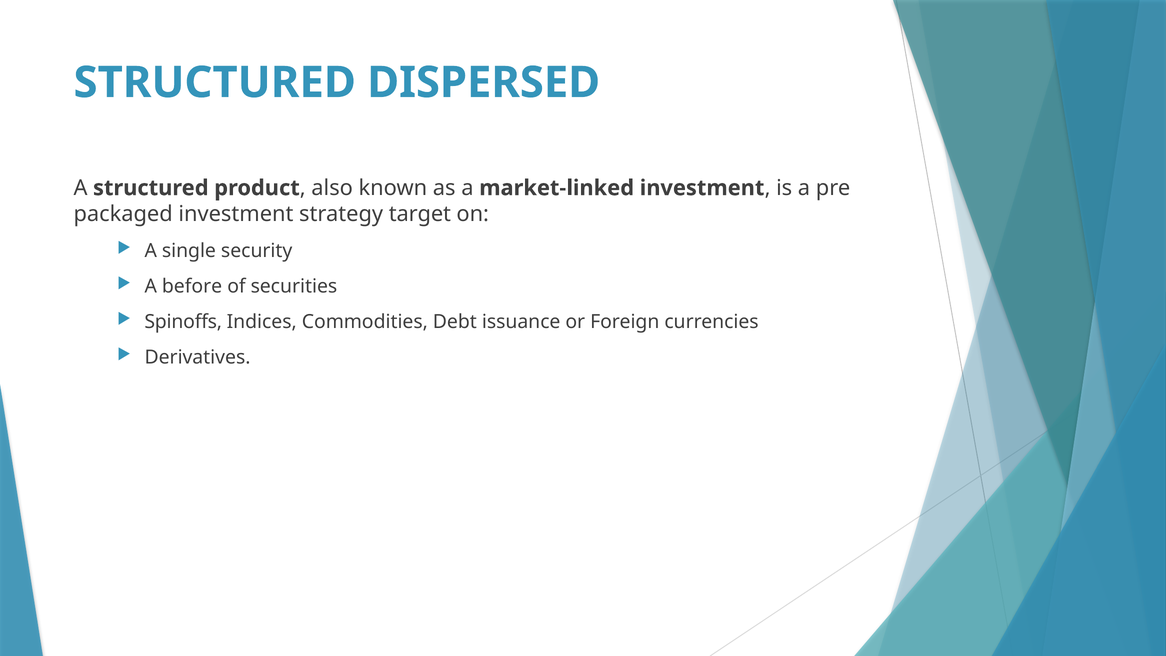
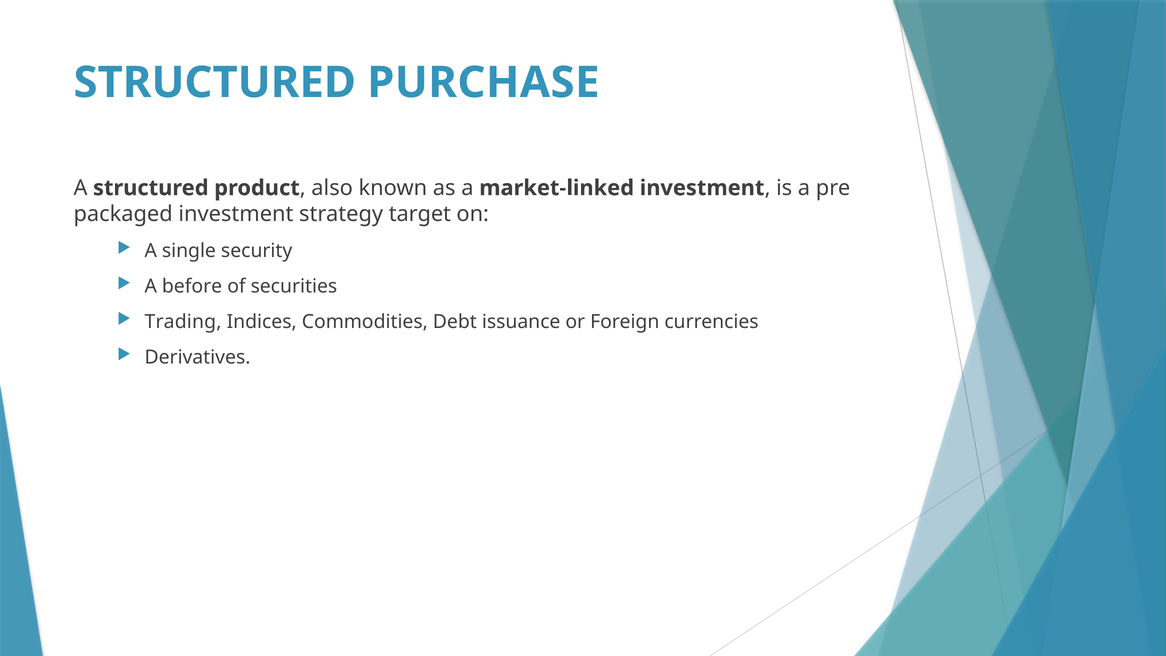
DISPERSED: DISPERSED -> PURCHASE
Spinoffs: Spinoffs -> Trading
